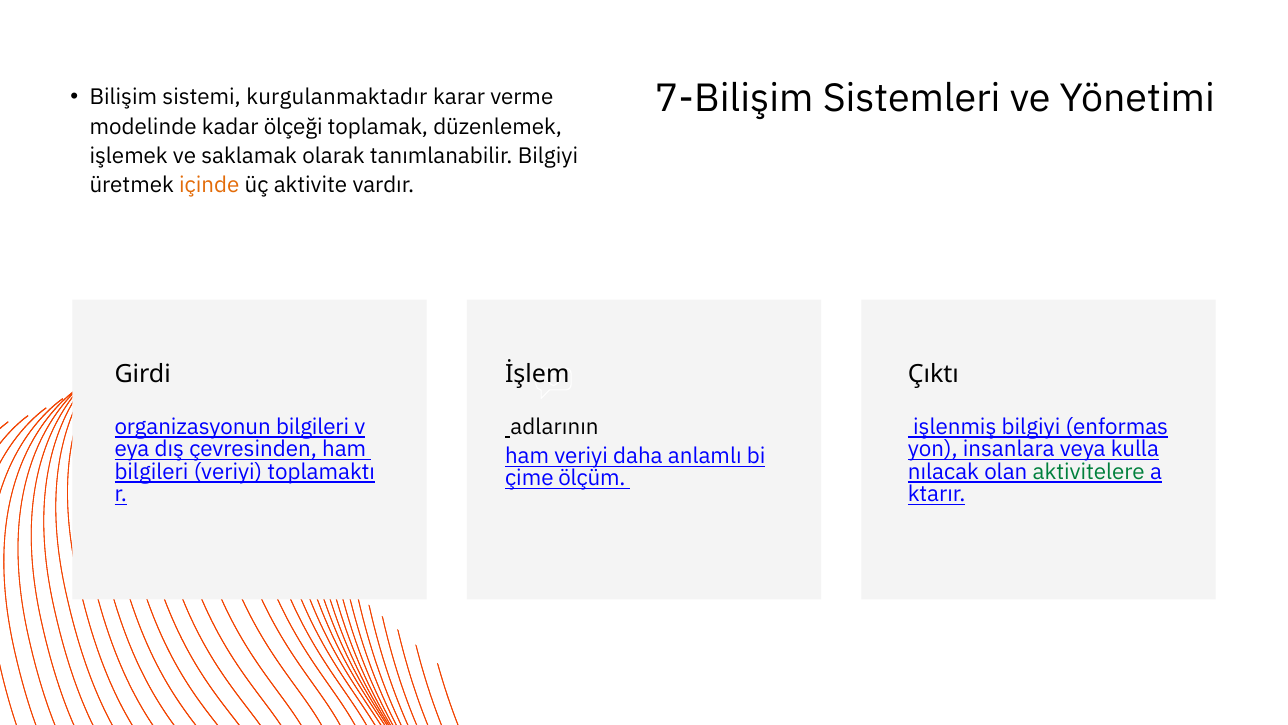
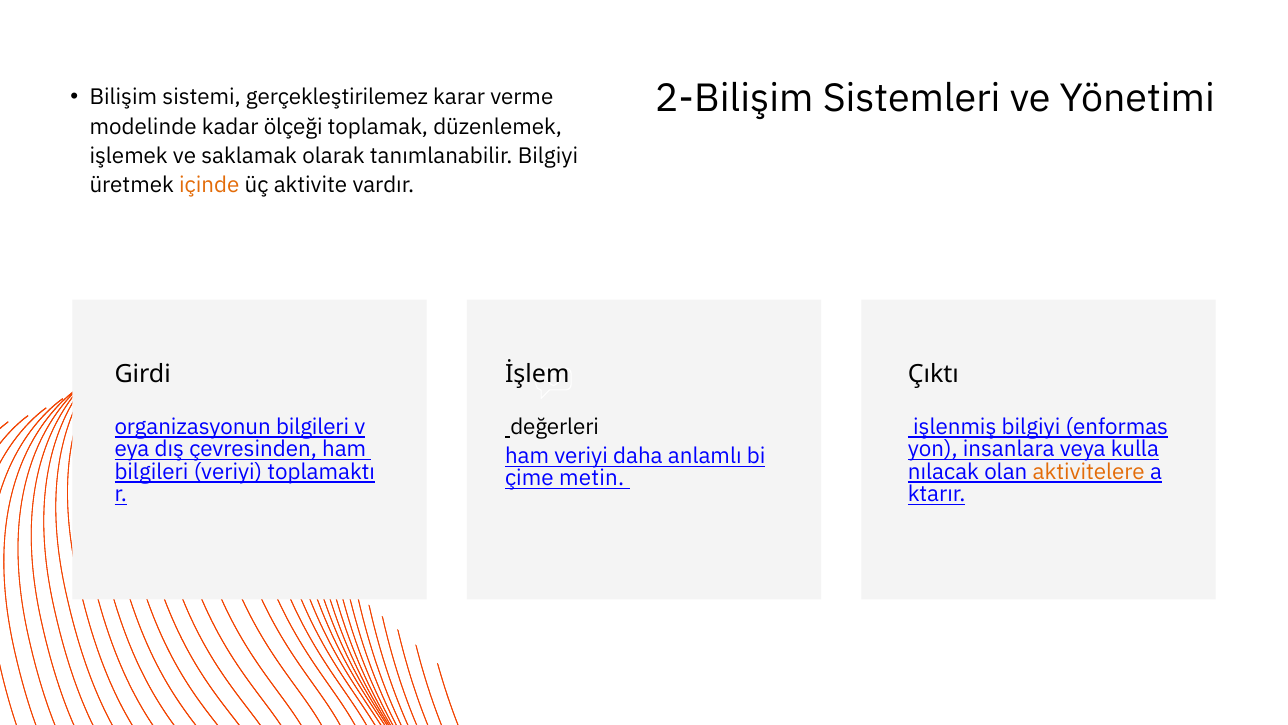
7-Bilişim: 7-Bilişim -> 2-Bilişim
kurgulanmaktadır: kurgulanmaktadır -> gerçekleştirilemez
adlarının: adlarının -> değerleri
aktivitelere colour: green -> orange
ölçüm: ölçüm -> metin
